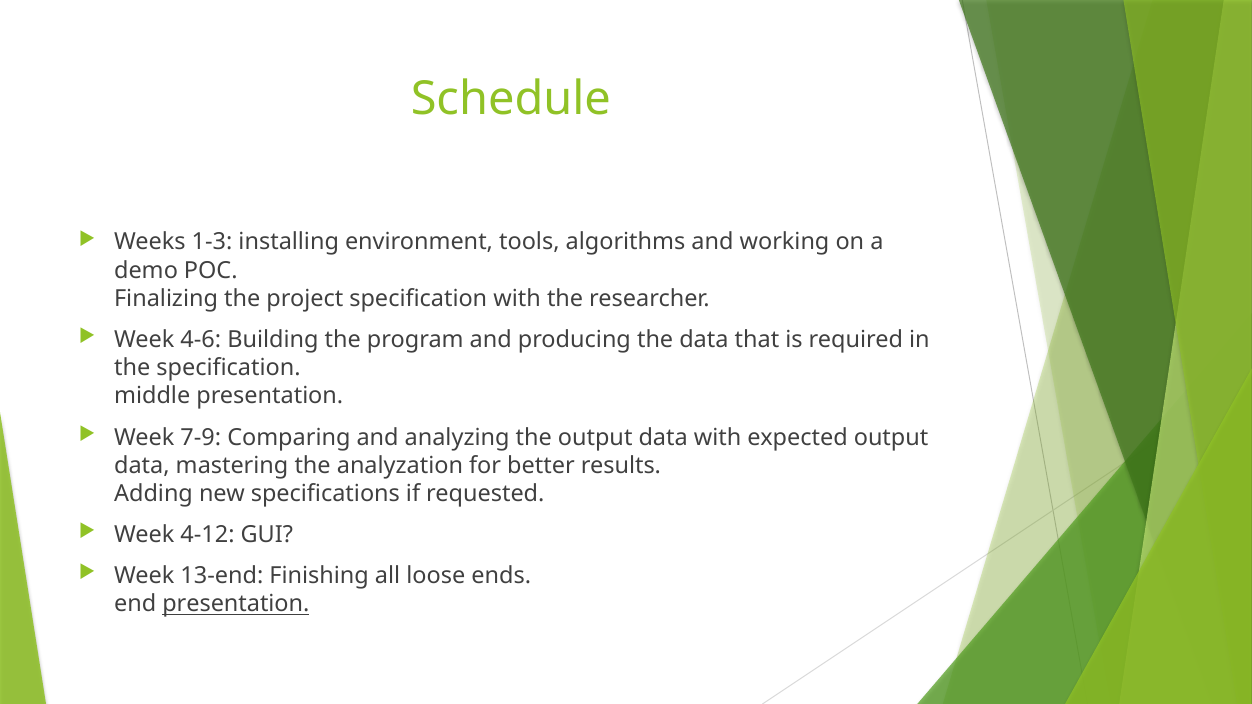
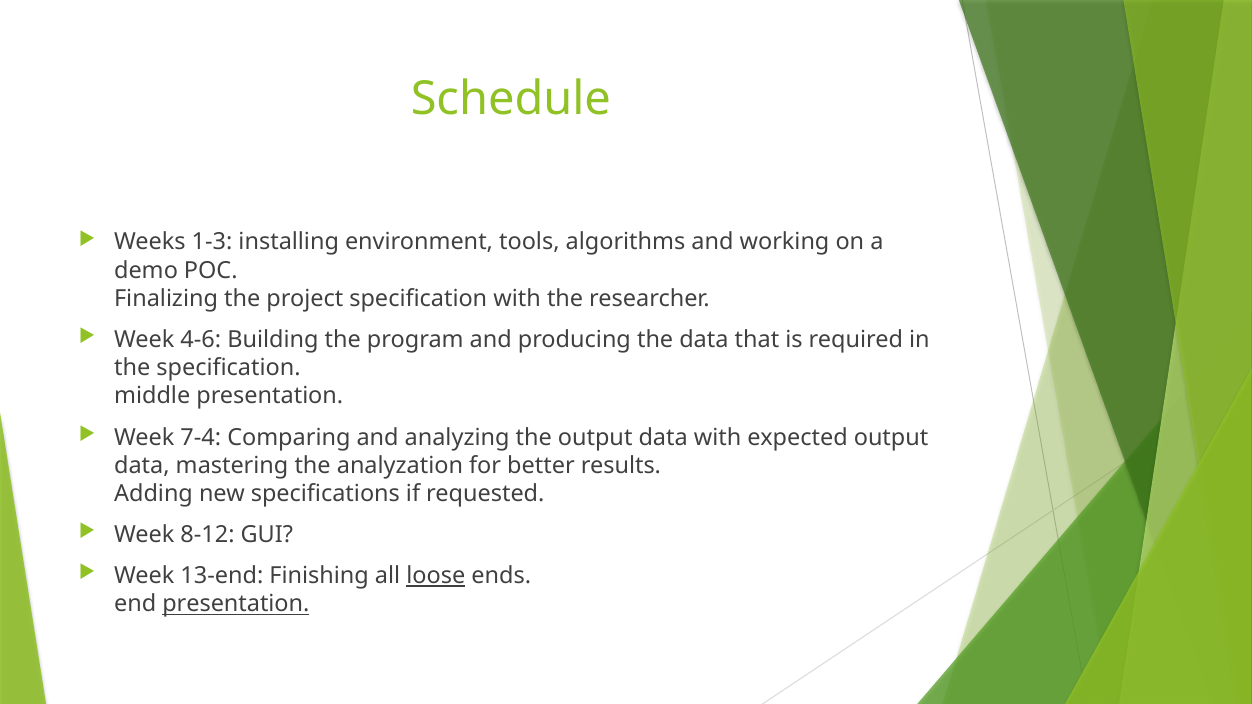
7-9: 7-9 -> 7-4
4-12: 4-12 -> 8-12
loose underline: none -> present
